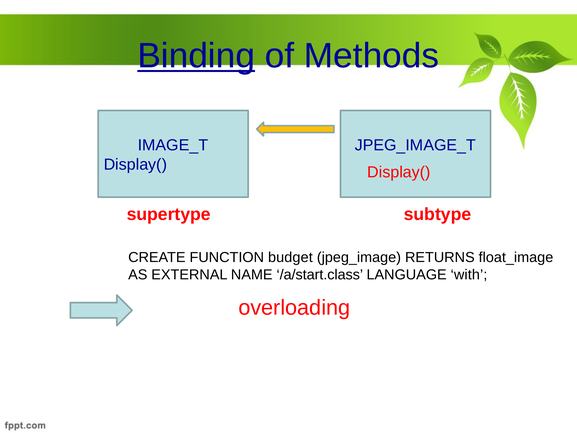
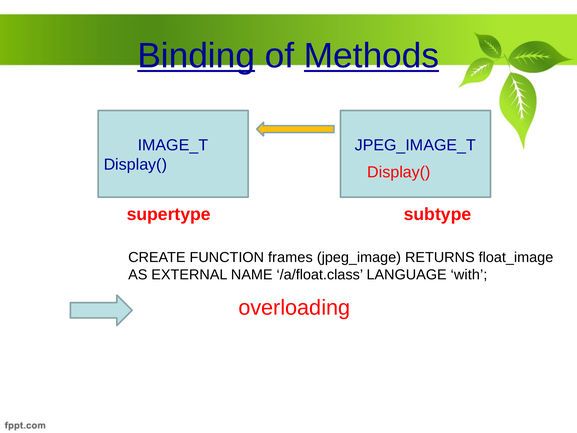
Methods underline: none -> present
budget: budget -> frames
/a/start.class: /a/start.class -> /a/float.class
